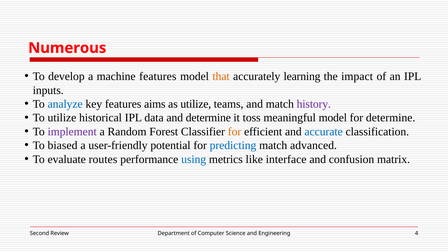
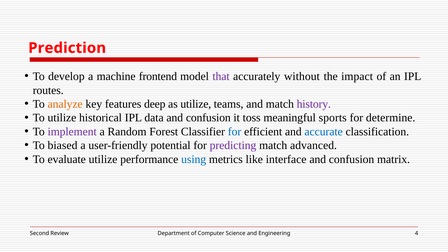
Numerous: Numerous -> Prediction
machine features: features -> frontend
that colour: orange -> purple
learning: learning -> without
inputs: inputs -> routes
analyze colour: blue -> orange
aims: aims -> deep
data and determine: determine -> confusion
meaningful model: model -> sports
for at (235, 132) colour: orange -> blue
predicting colour: blue -> purple
evaluate routes: routes -> utilize
